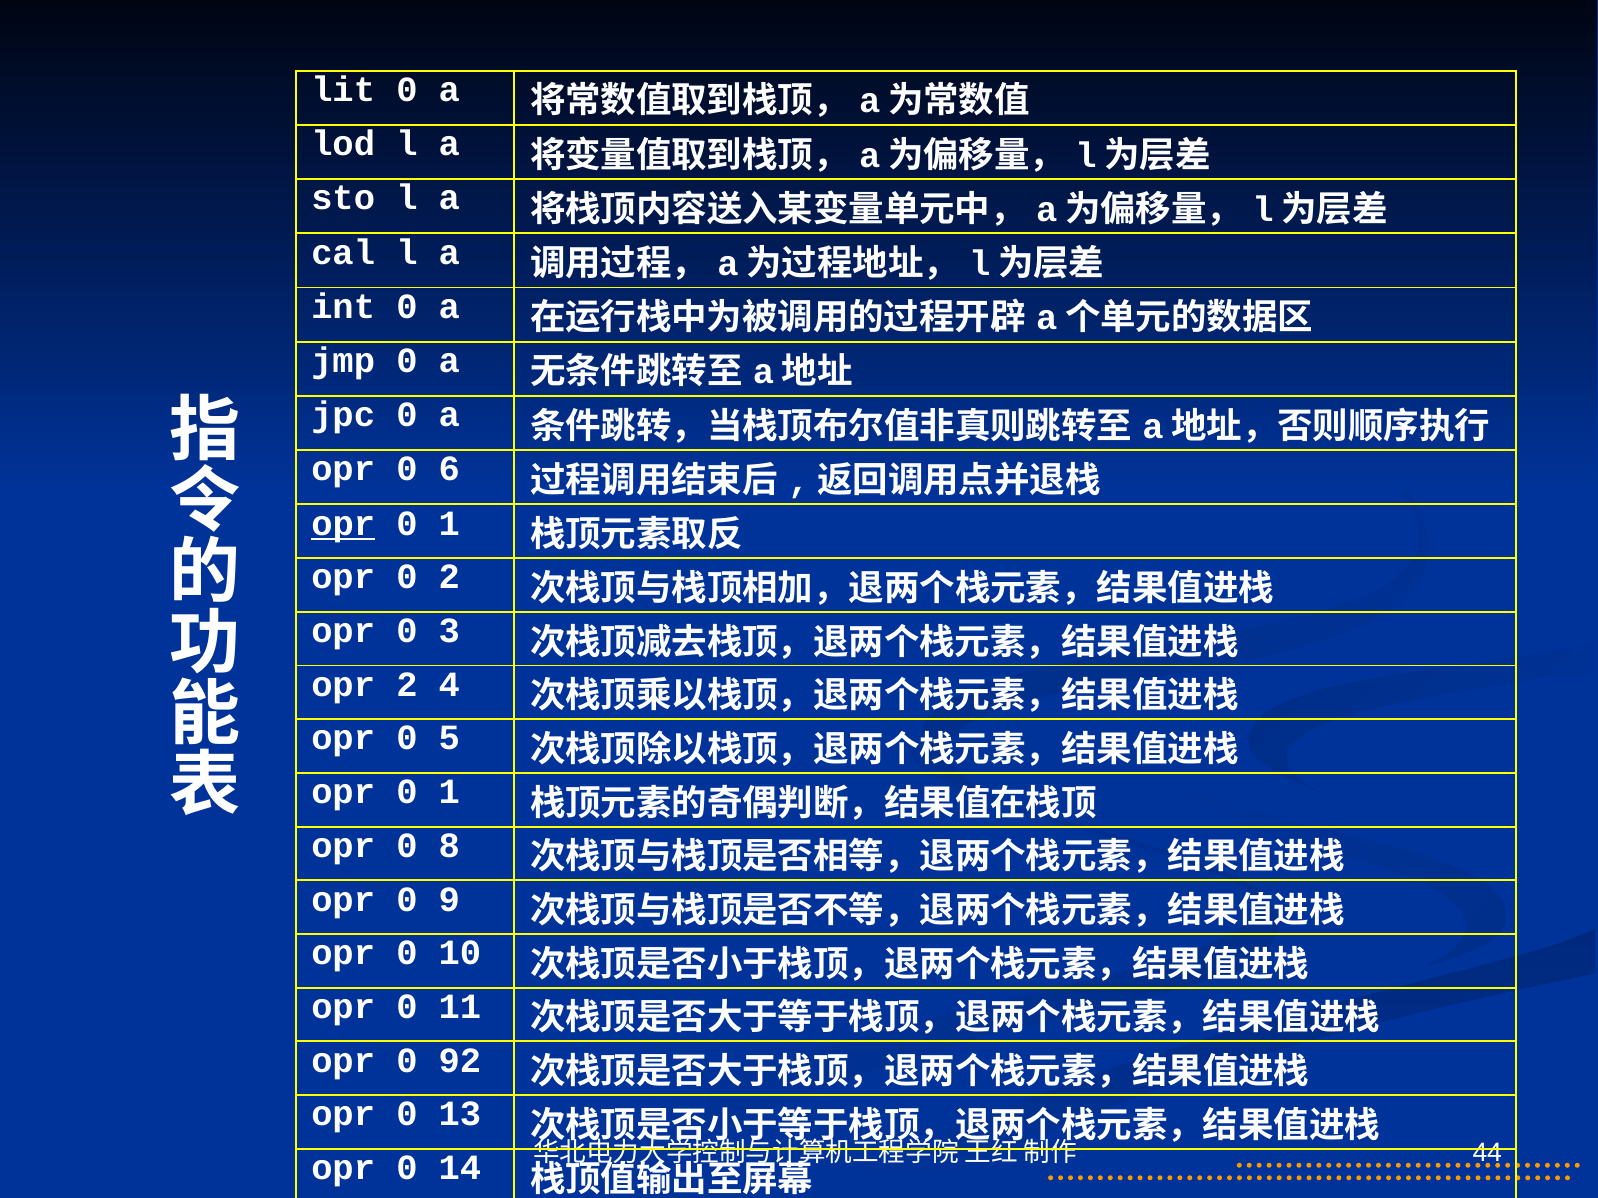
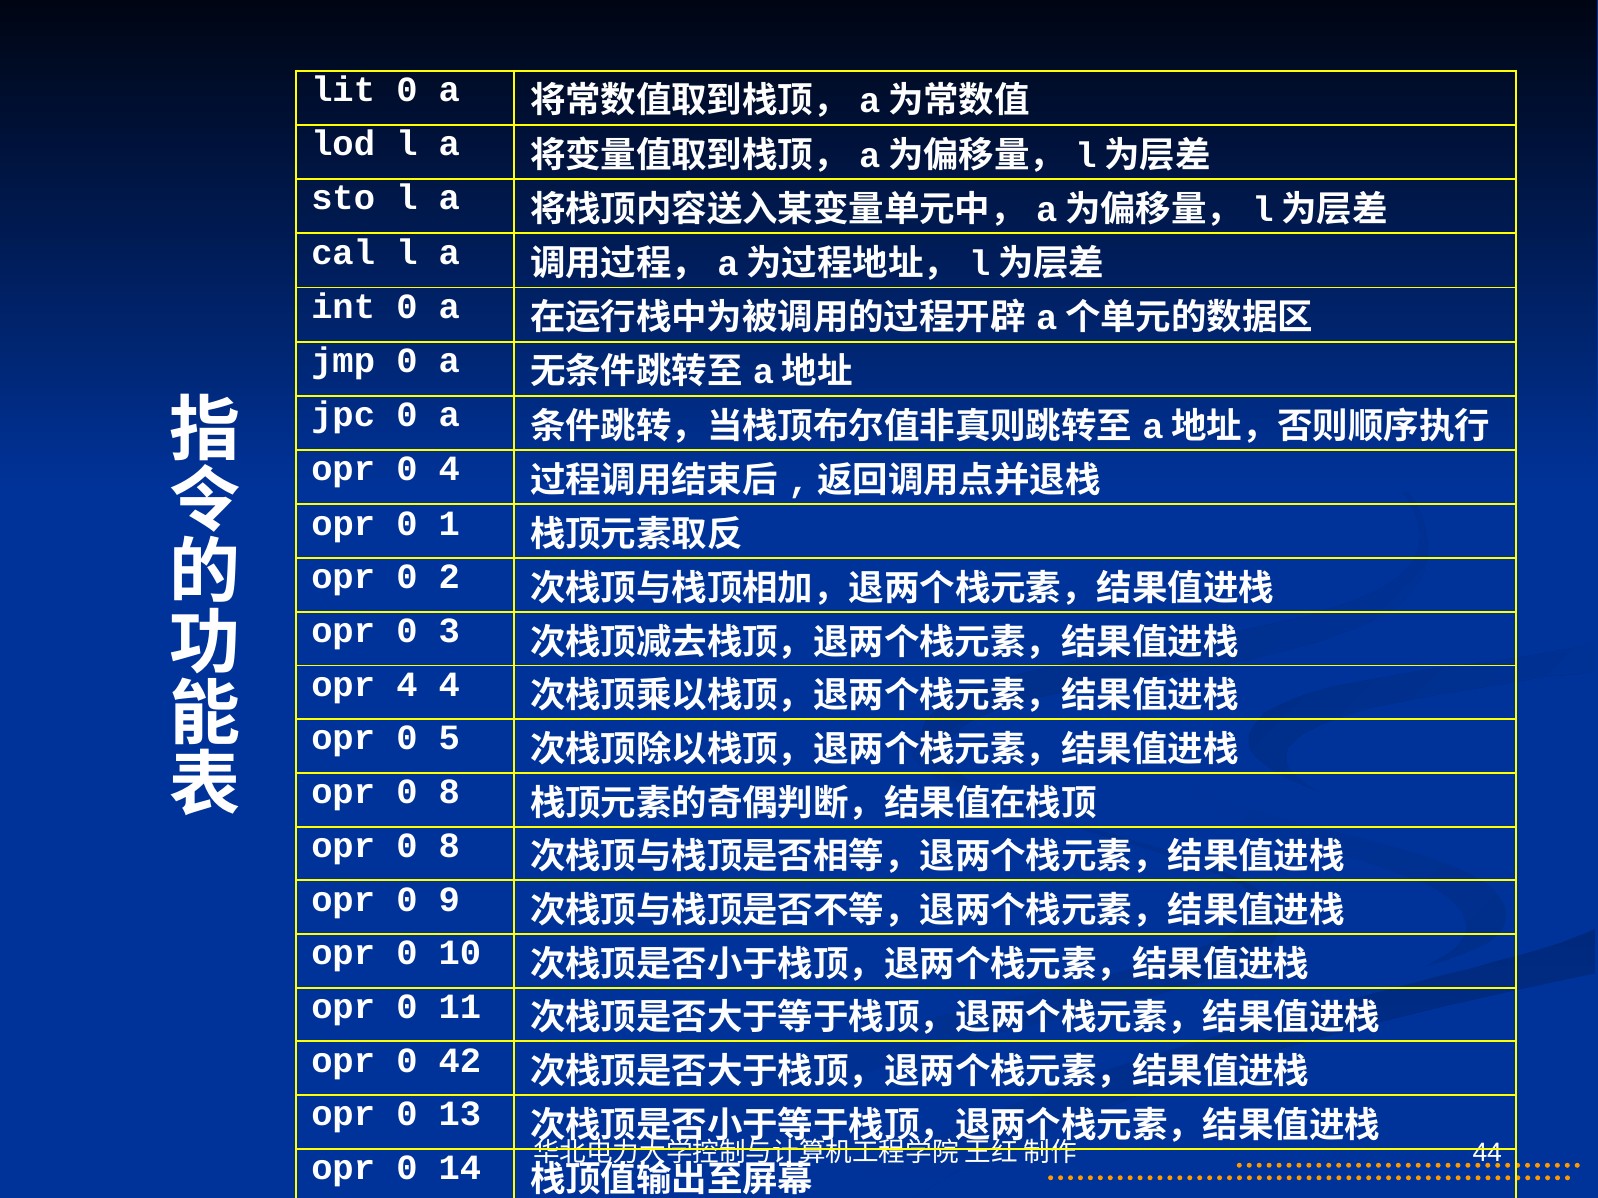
0 6: 6 -> 4
opr at (343, 524) underline: present -> none
opr 2: 2 -> 4
1 at (449, 792): 1 -> 8
92: 92 -> 42
